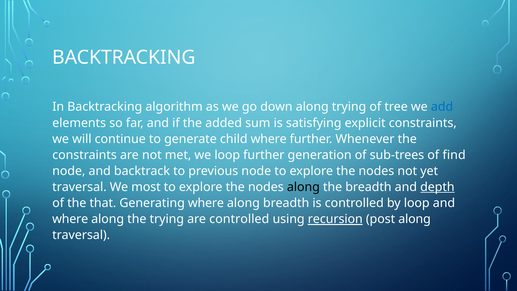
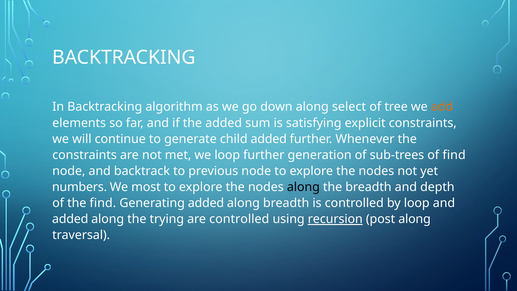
along trying: trying -> select
add colour: blue -> orange
child where: where -> added
traversal at (79, 187): traversal -> numbers
depth underline: present -> none
the that: that -> find
Generating where: where -> added
where at (70, 219): where -> added
